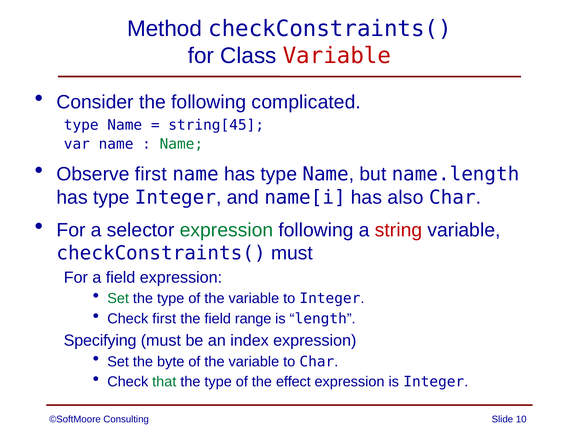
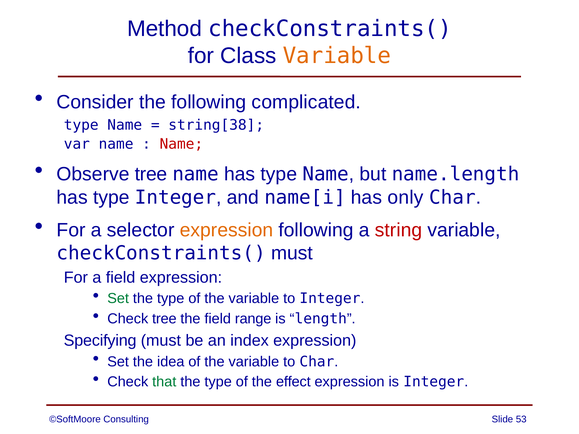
Variable at (337, 56) colour: red -> orange
string[45: string[45 -> string[38
Name at (181, 144) colour: green -> red
Observe first: first -> tree
also: also -> only
expression at (227, 230) colour: green -> orange
Check first: first -> tree
byte: byte -> idea
10: 10 -> 53
